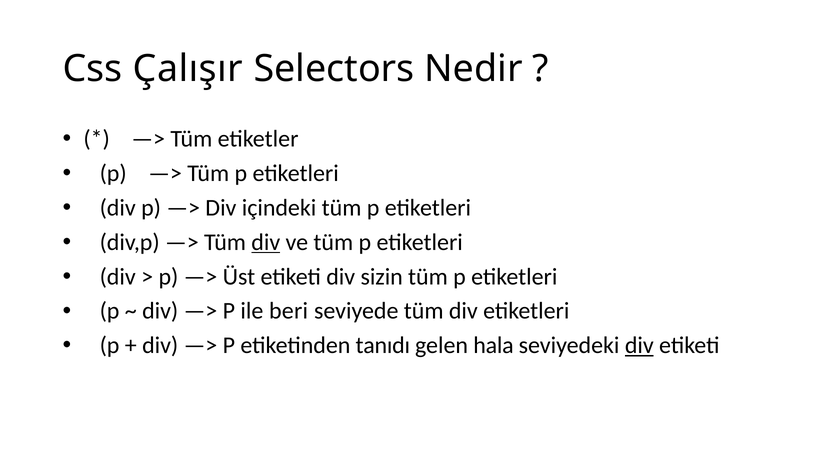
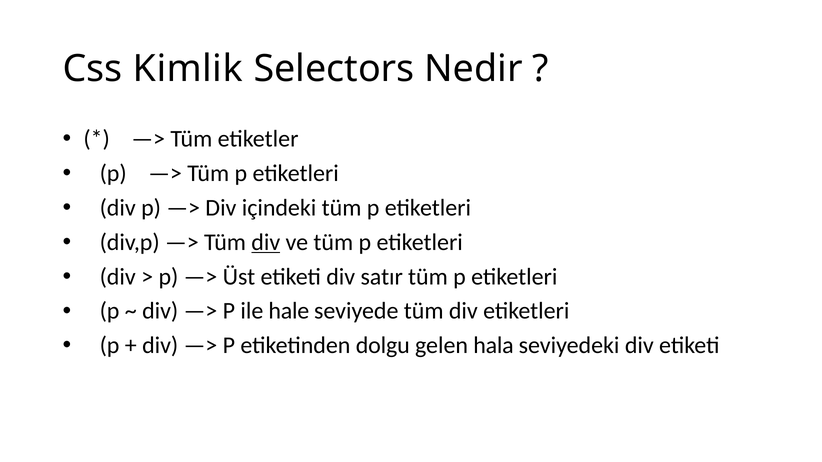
Çalışır: Çalışır -> Kimlik
sizin: sizin -> satır
beri: beri -> hale
tanıdı: tanıdı -> dolgu
div at (639, 346) underline: present -> none
